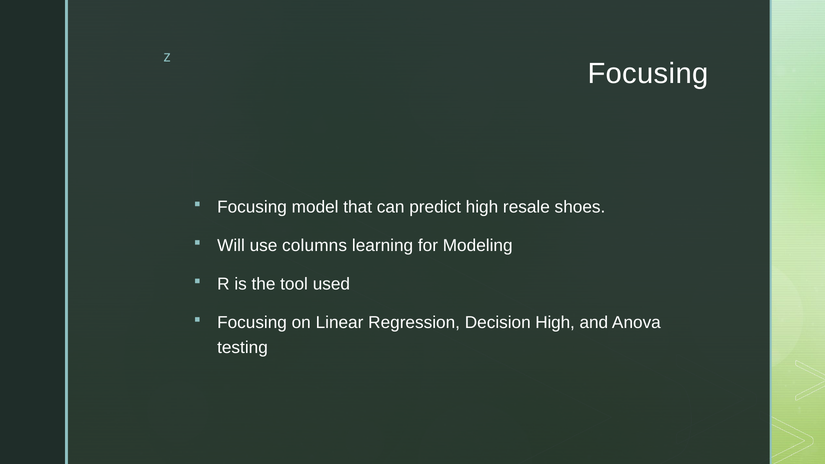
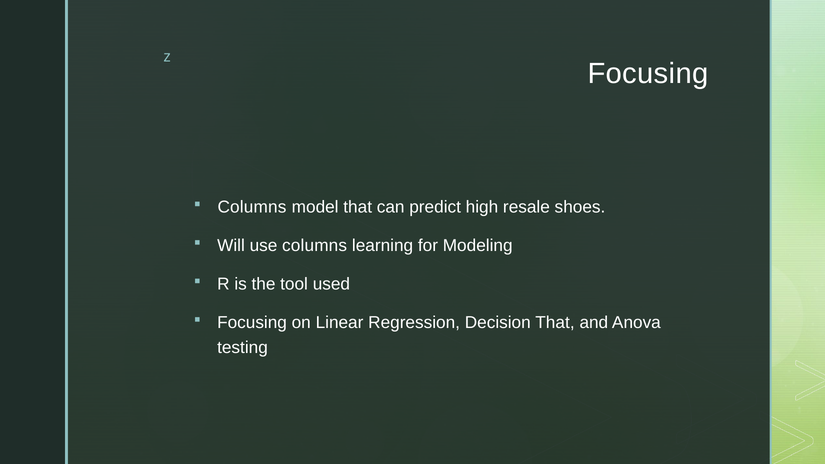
Focusing at (252, 207): Focusing -> Columns
Decision High: High -> That
